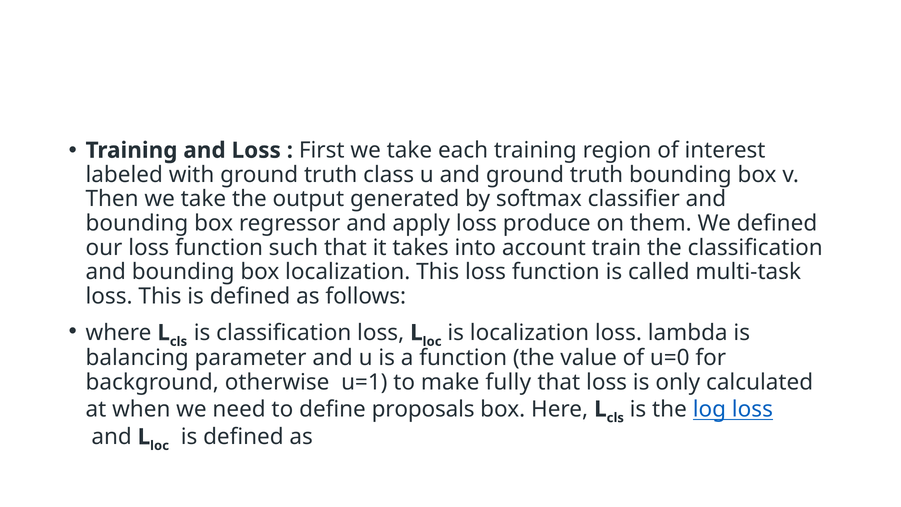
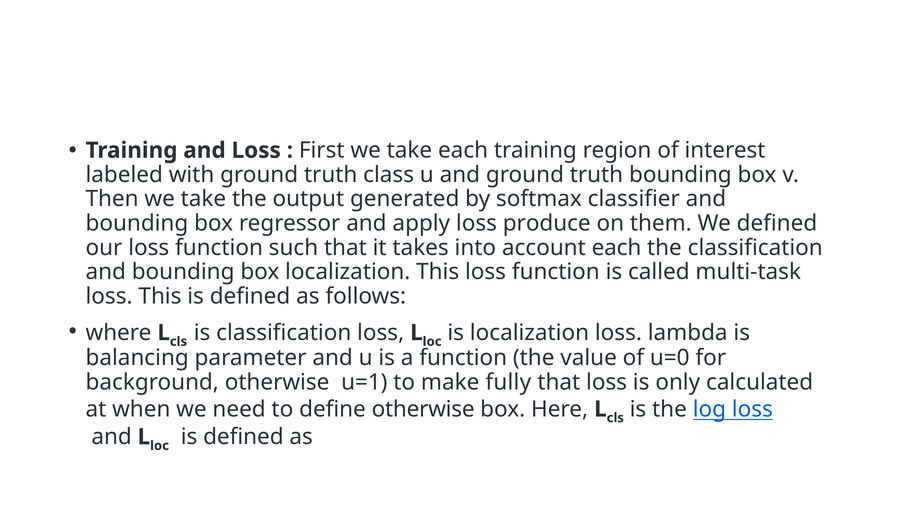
account train: train -> each
define proposals: proposals -> otherwise
